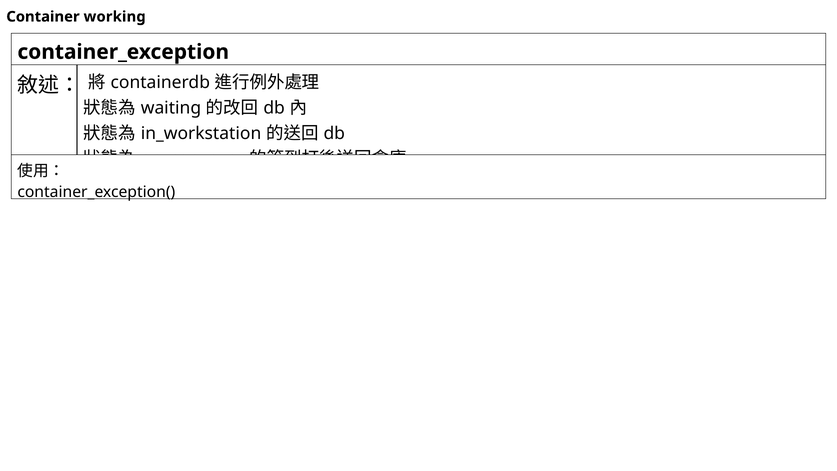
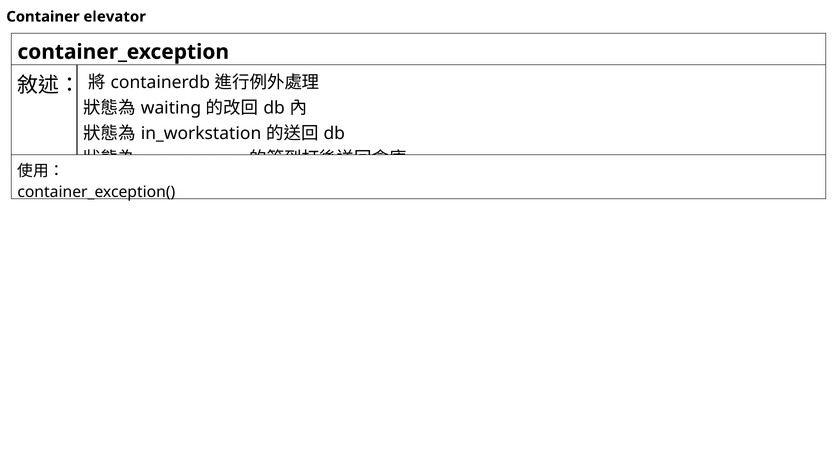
working: working -> elevator
